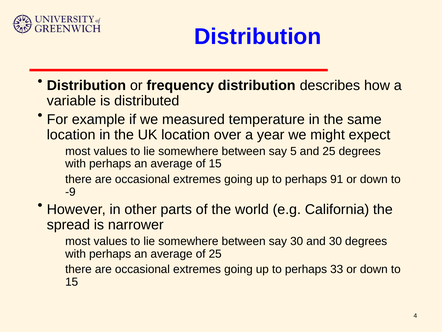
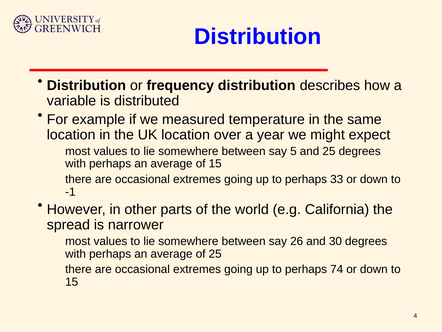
91: 91 -> 33
-9: -9 -> -1
say 30: 30 -> 26
33: 33 -> 74
